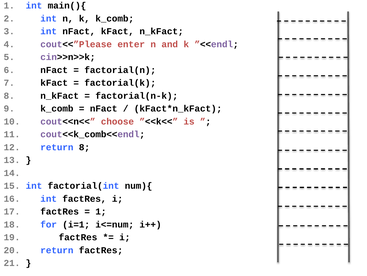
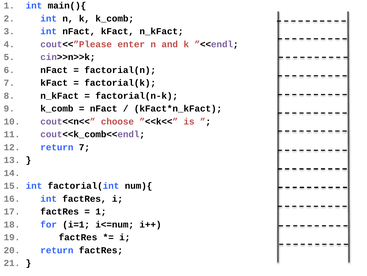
return 8: 8 -> 7
